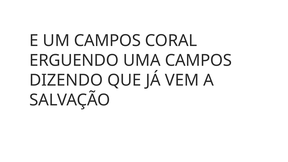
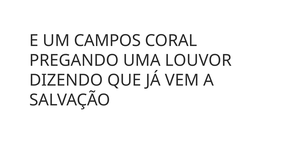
ERGUENDO: ERGUENDO -> PREGANDO
UMA CAMPOS: CAMPOS -> LOUVOR
